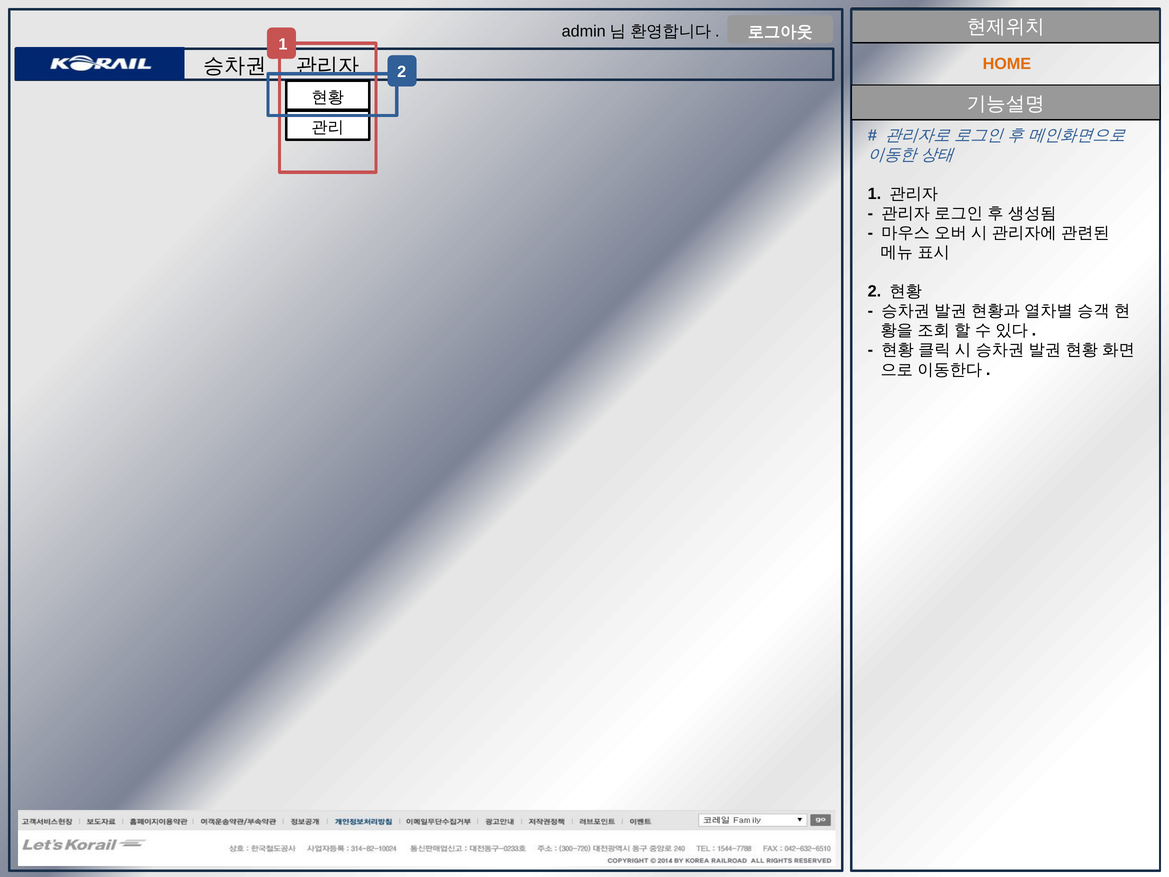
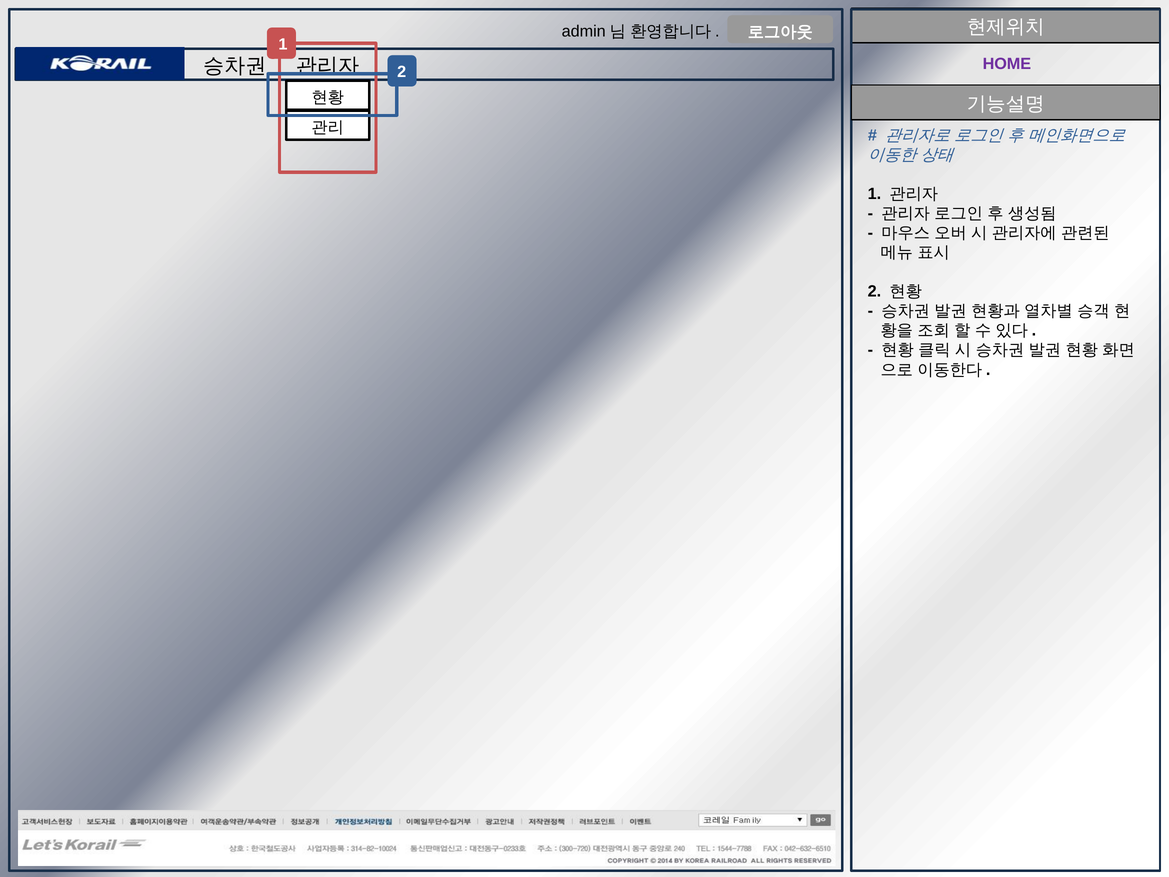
HOME colour: orange -> purple
